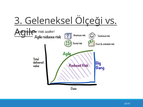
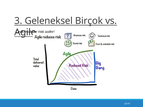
Ölçeği: Ölçeği -> Birçok
